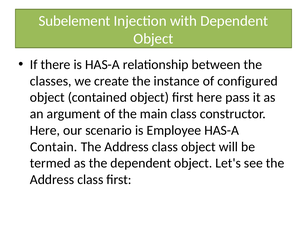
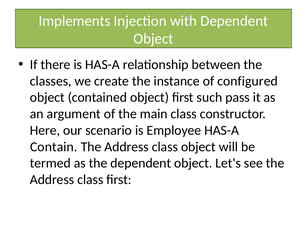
Subelement: Subelement -> Implements
first here: here -> such
